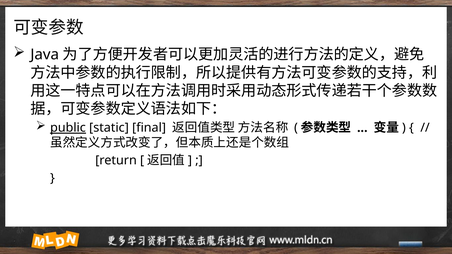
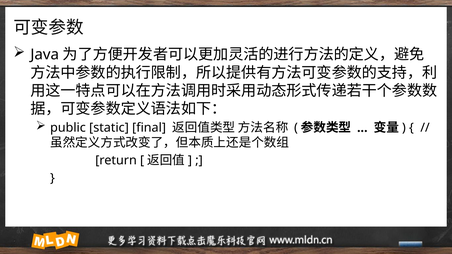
public underline: present -> none
